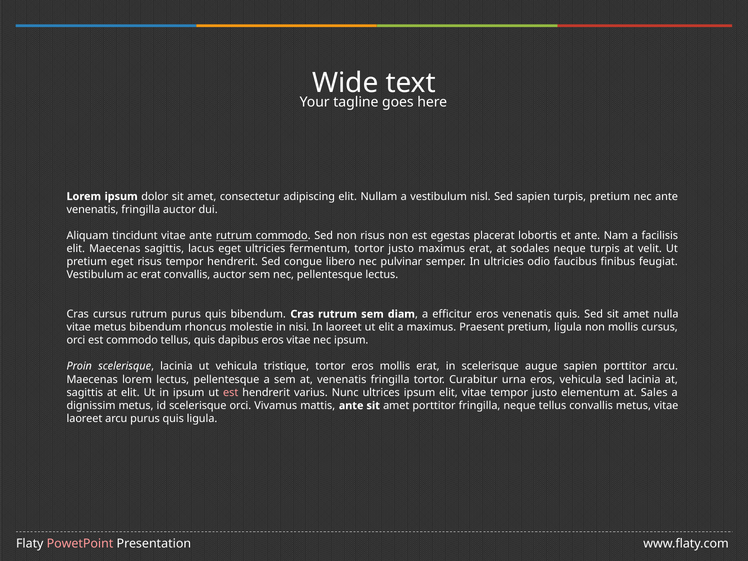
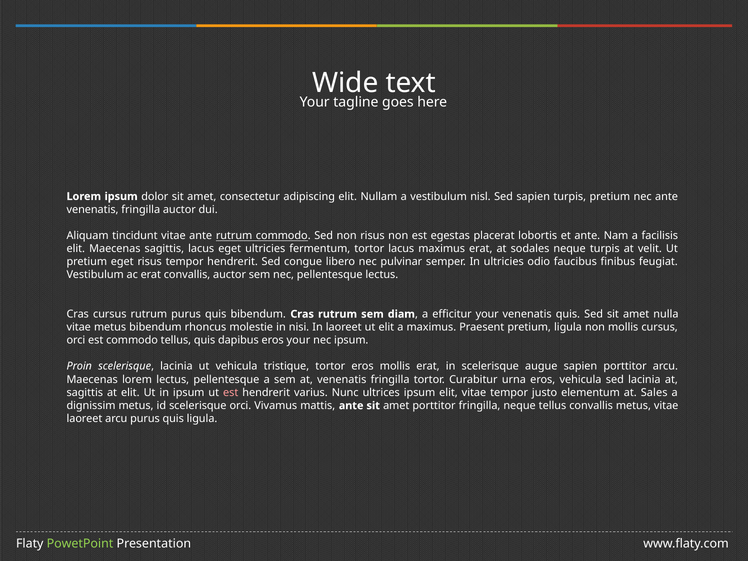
tortor justo: justo -> lacus
efficitur eros: eros -> your
eros vitae: vitae -> your
PowetPoint colour: pink -> light green
